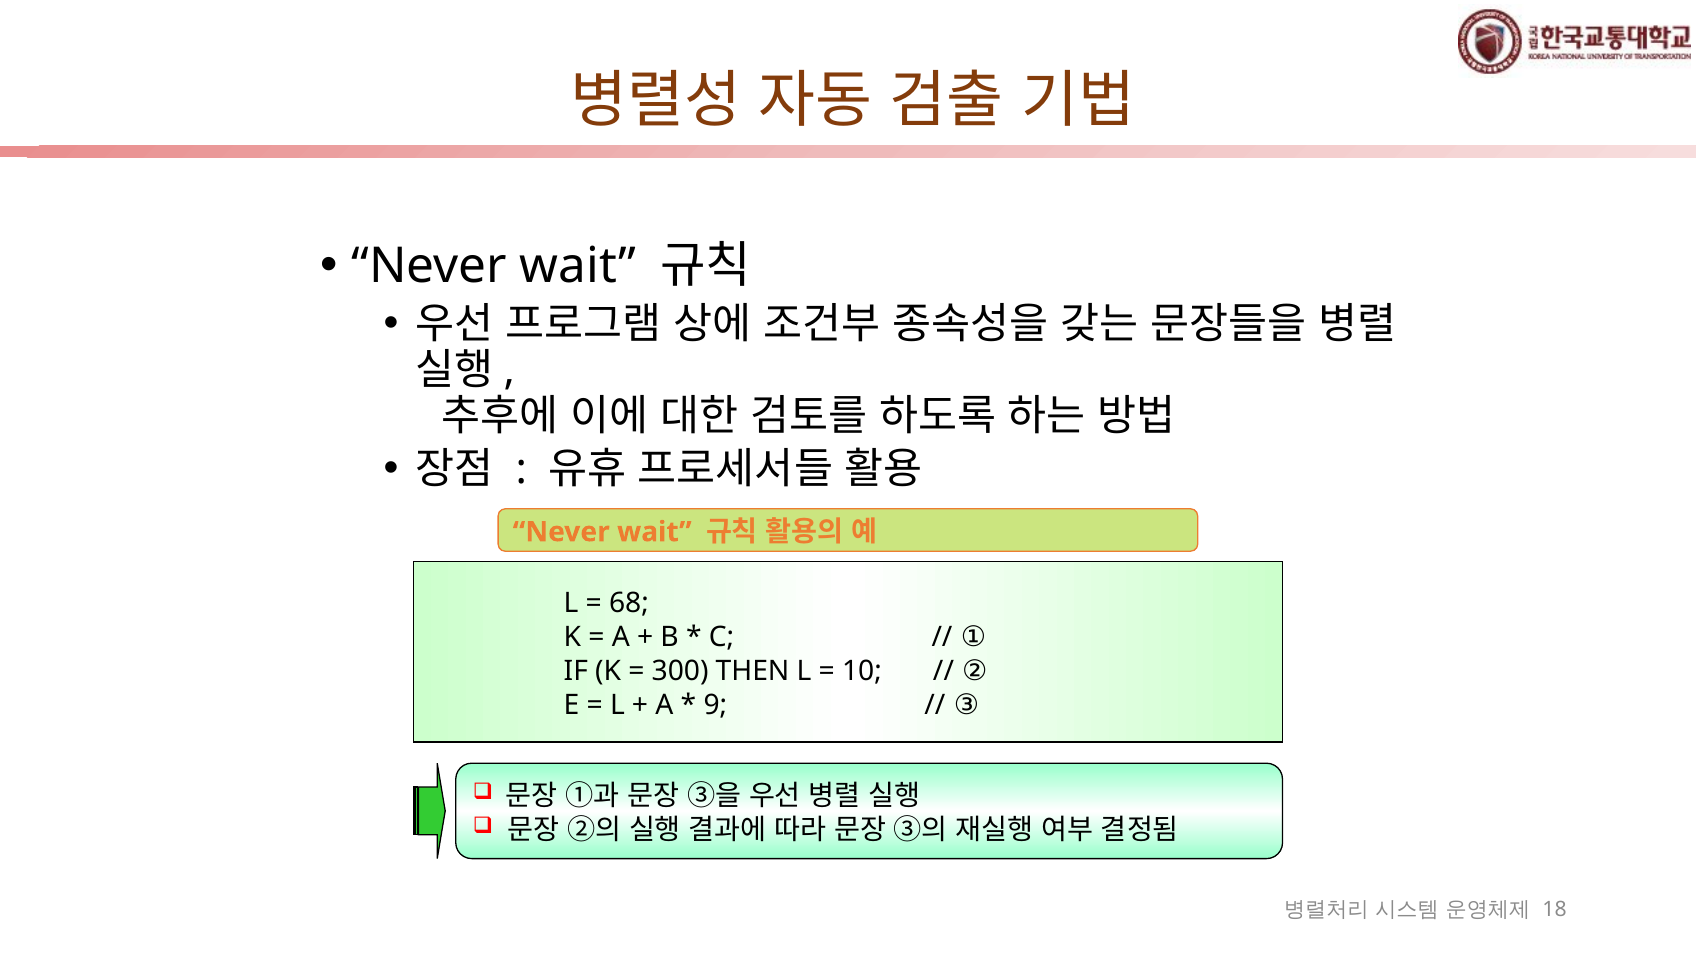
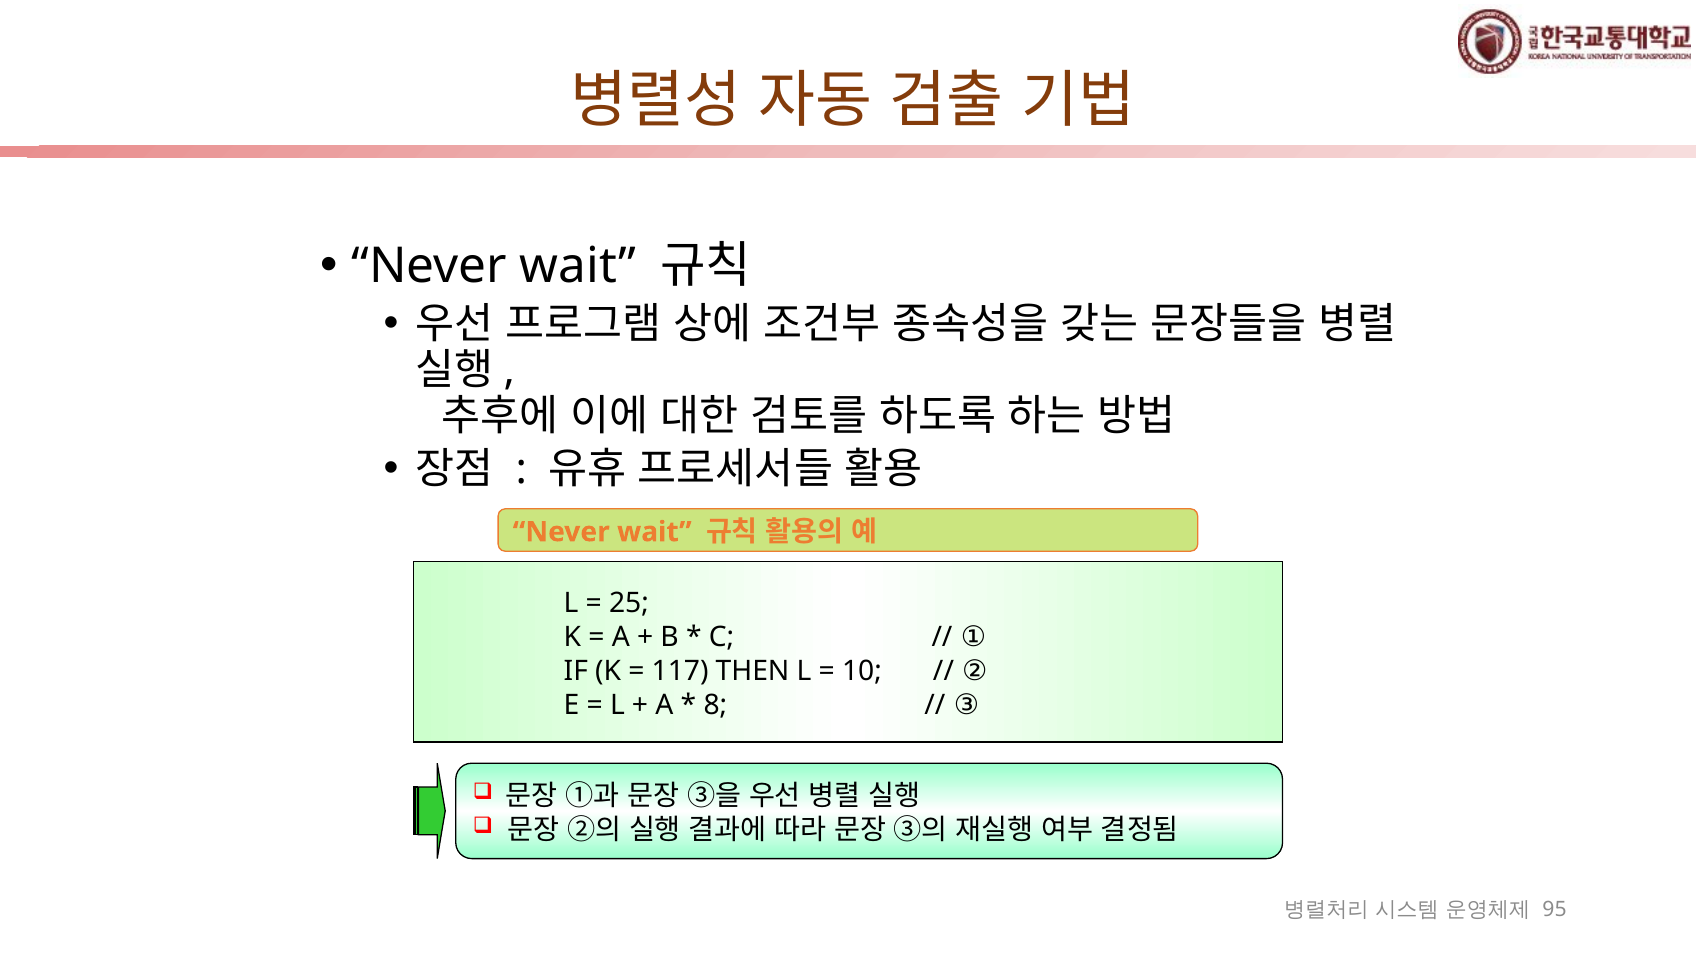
68: 68 -> 25
300: 300 -> 117
9: 9 -> 8
18: 18 -> 95
